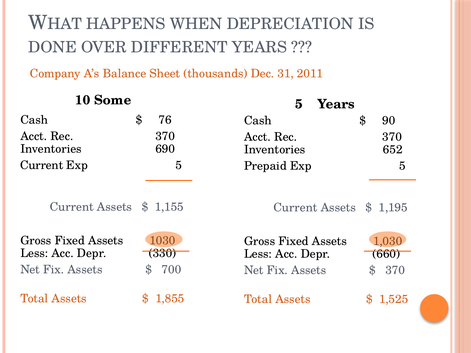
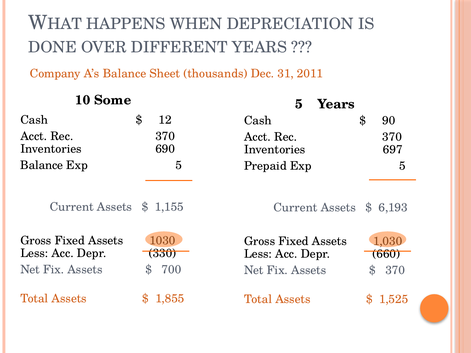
76: 76 -> 12
652: 652 -> 697
Current at (42, 165): Current -> Balance
1,195: 1,195 -> 6,193
